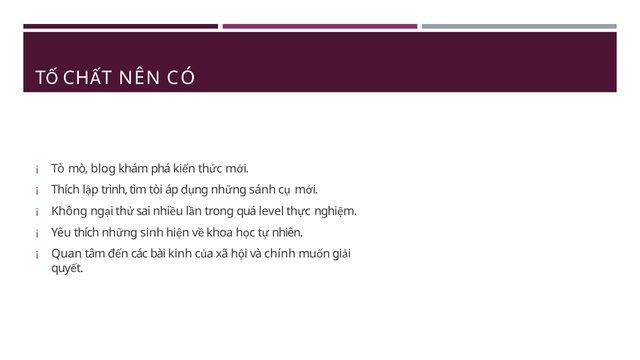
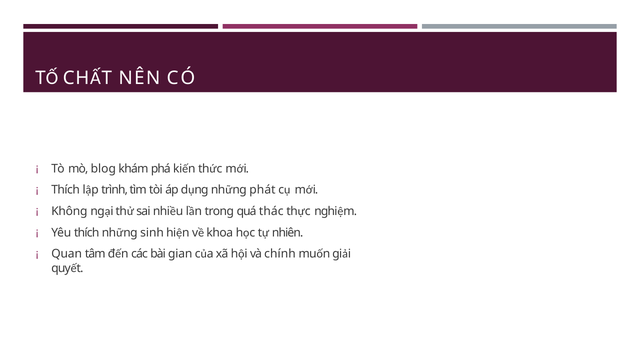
sánh: sánh -> phát
level: level -> thác
kinh: kinh -> gian
